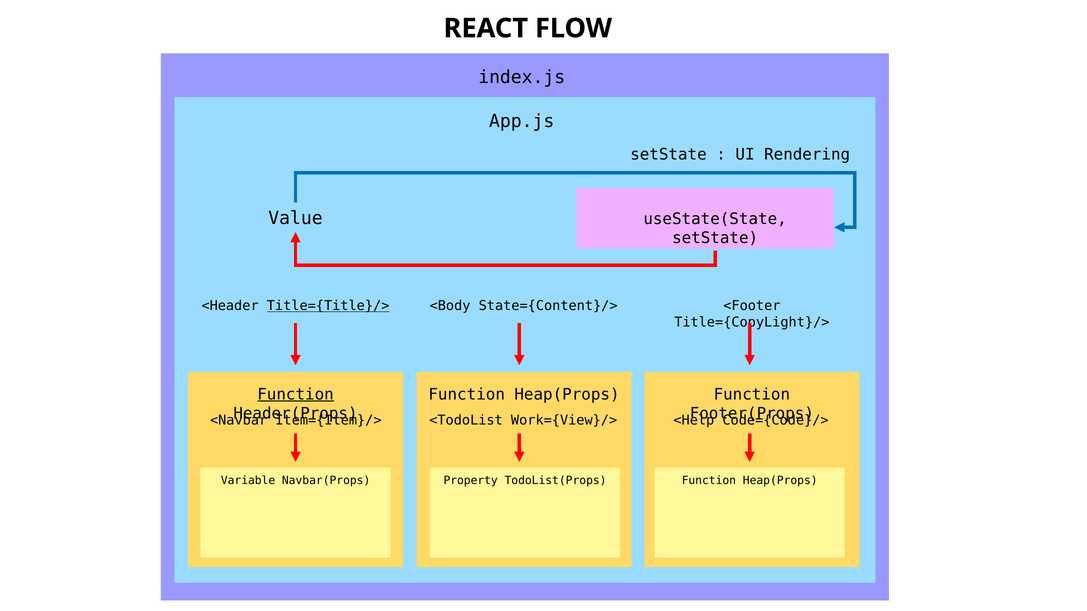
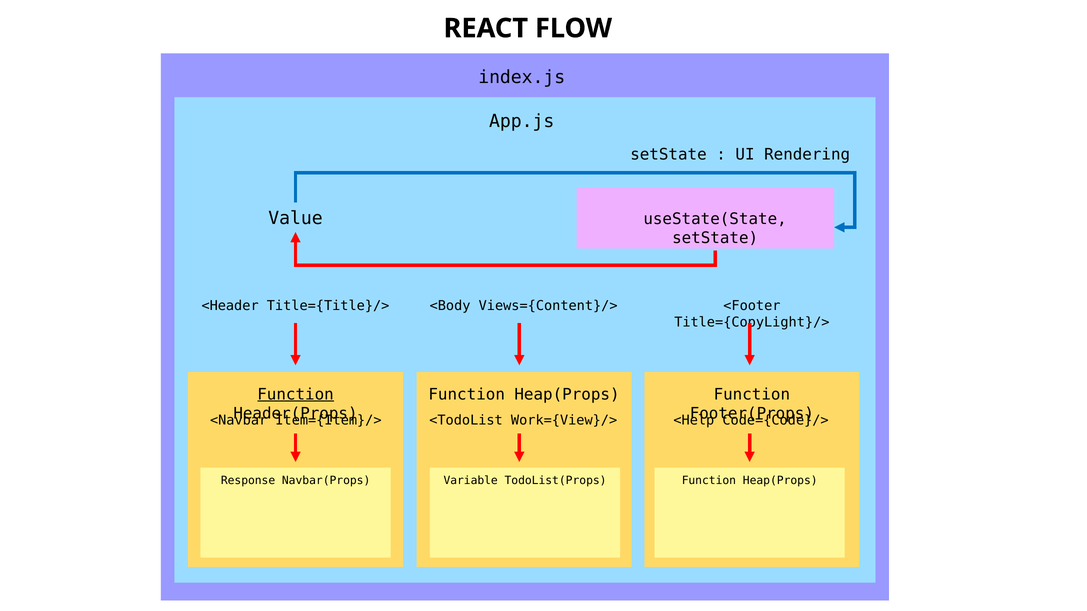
Title={Title}/> underline: present -> none
State={Content}/>: State={Content}/> -> Views={Content}/>
Variable: Variable -> Response
Property: Property -> Variable
